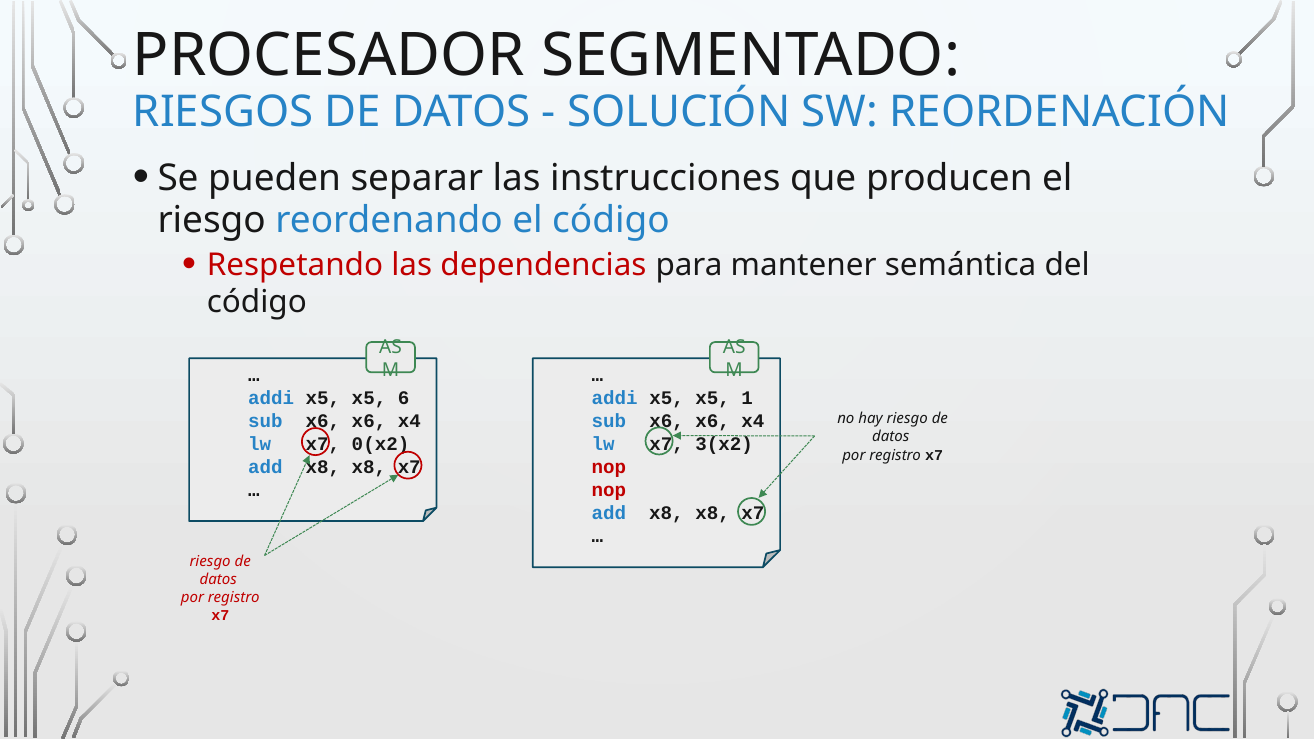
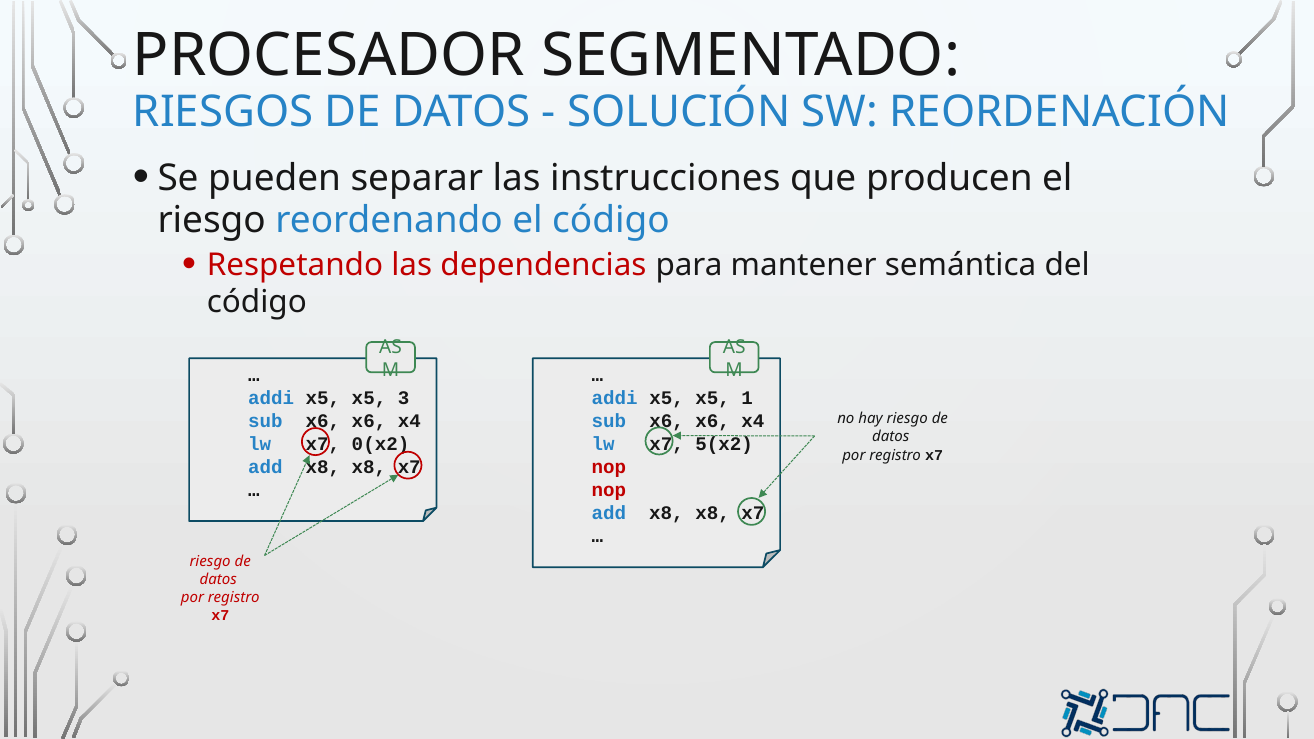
6: 6 -> 3
3(x2: 3(x2 -> 5(x2
